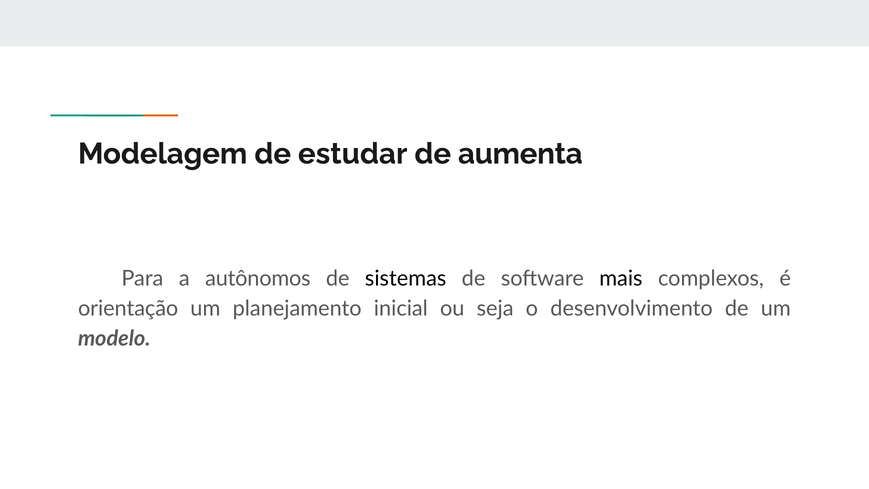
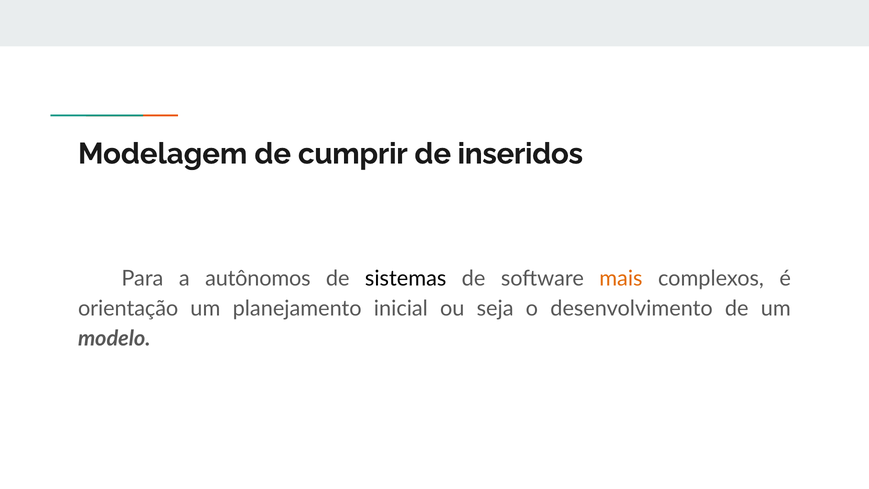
estudar: estudar -> cumprir
aumenta: aumenta -> inseridos
mais colour: black -> orange
